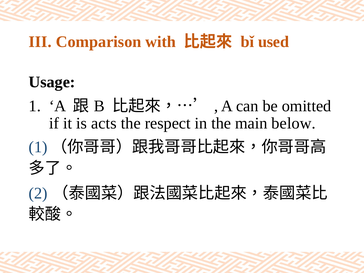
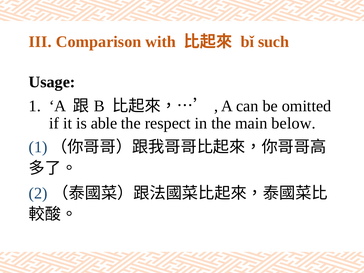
used: used -> such
acts: acts -> able
